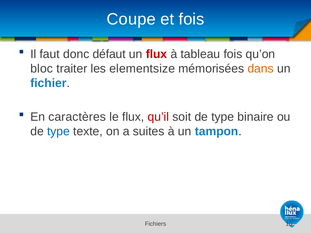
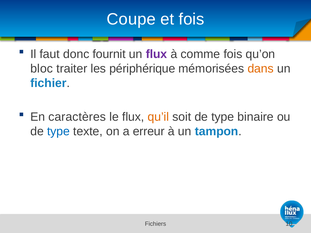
défaut: défaut -> fournit
flux at (156, 54) colour: red -> purple
tableau: tableau -> comme
elementsize: elementsize -> périphérique
qu’il colour: red -> orange
suites: suites -> erreur
